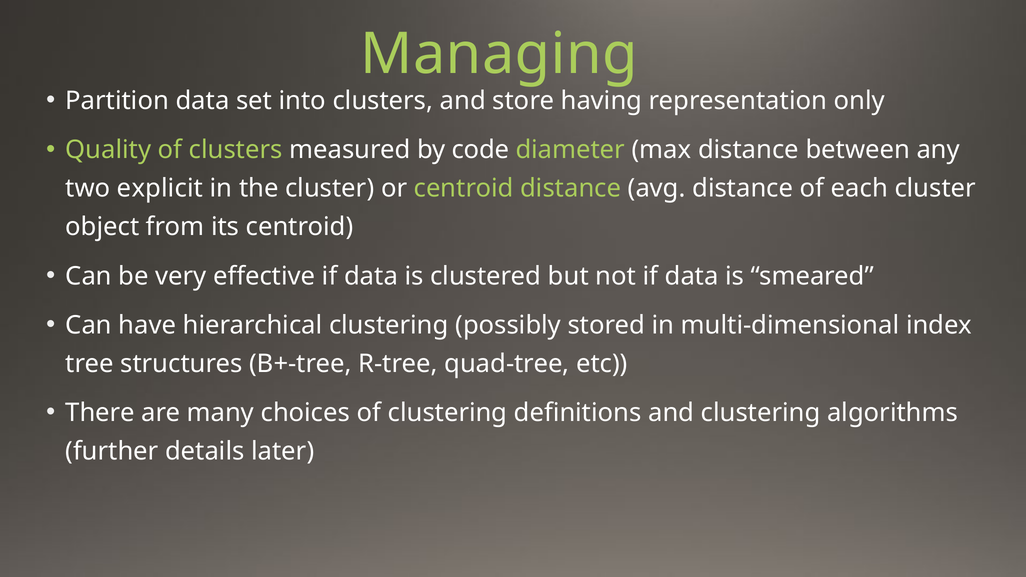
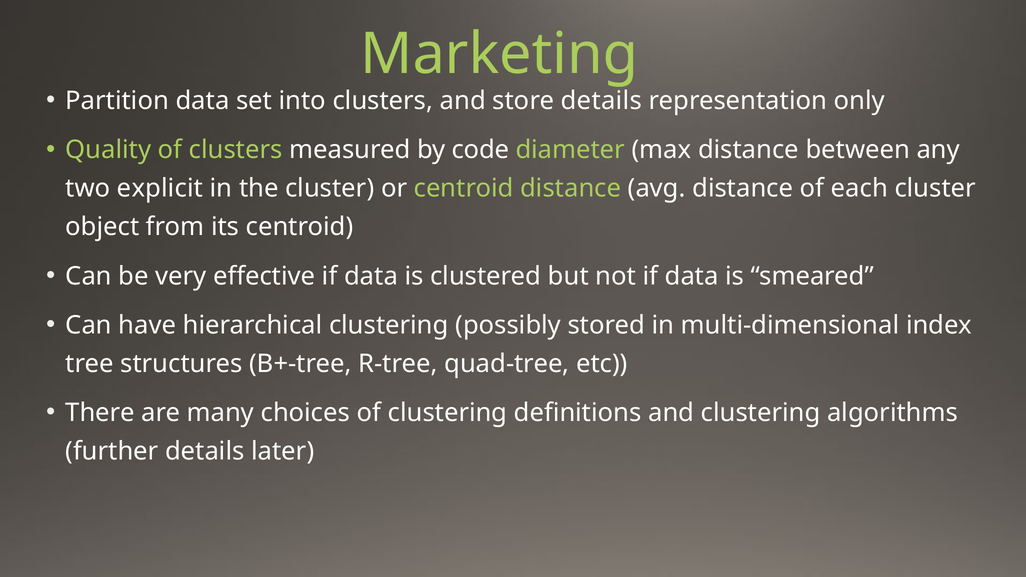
Managing: Managing -> Marketing
store having: having -> details
